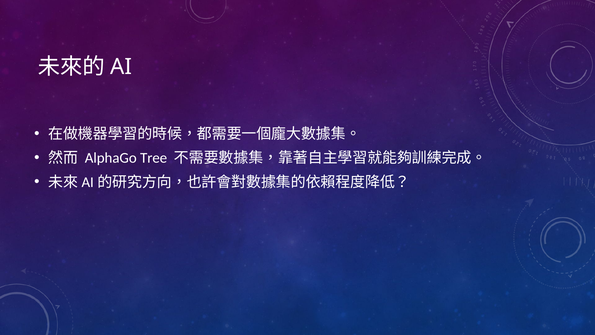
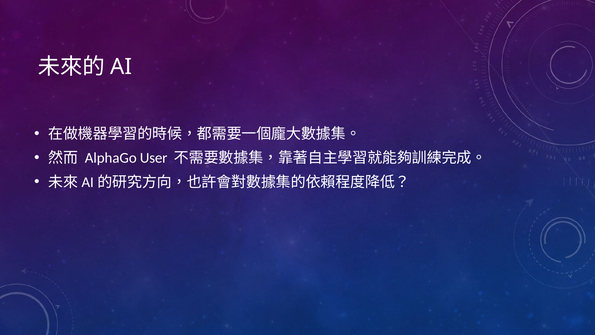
Tree: Tree -> User
